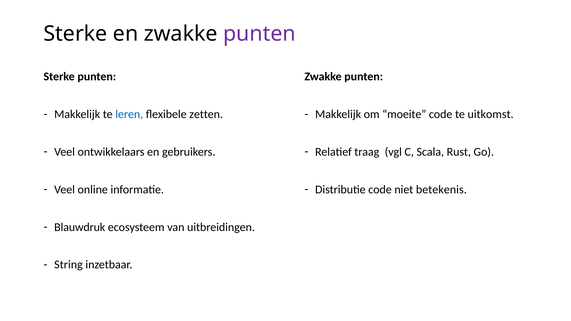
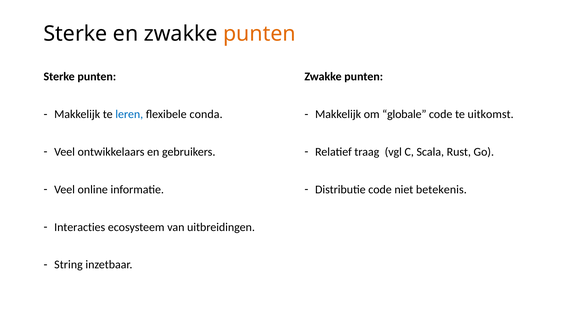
punten at (259, 34) colour: purple -> orange
zetten: zetten -> conda
moeite: moeite -> globale
Blauwdruk: Blauwdruk -> Interacties
